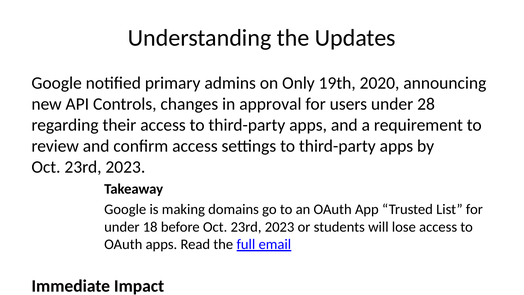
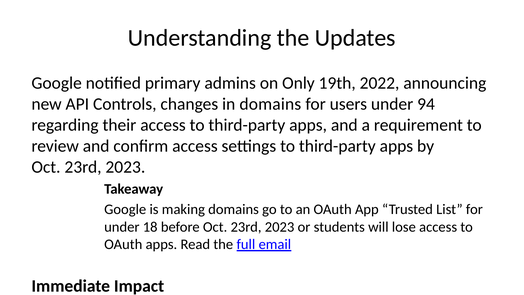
2020: 2020 -> 2022
in approval: approval -> domains
28: 28 -> 94
